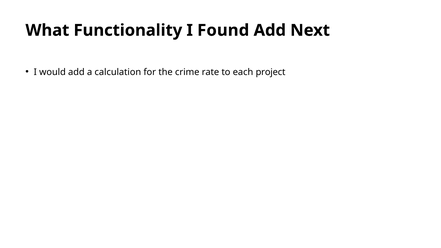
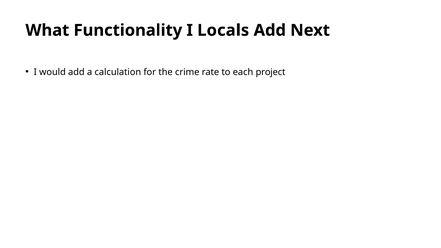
Found: Found -> Locals
